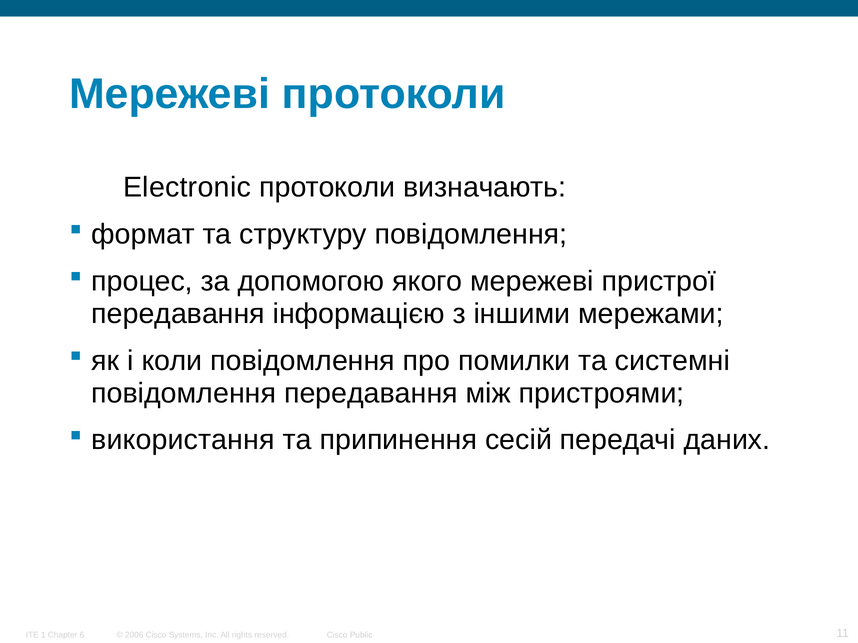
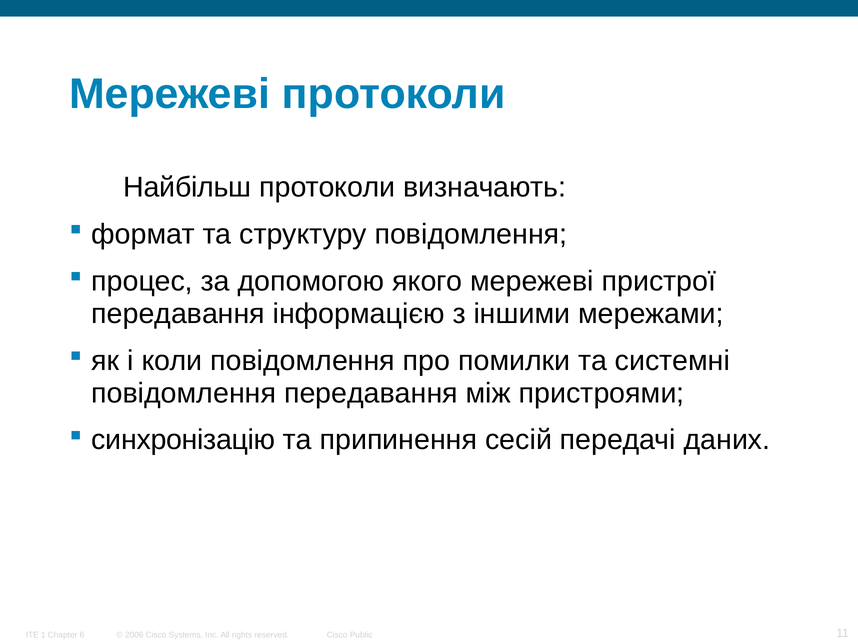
Electronic: Electronic -> Найбільш
використання: використання -> синхронізацію
